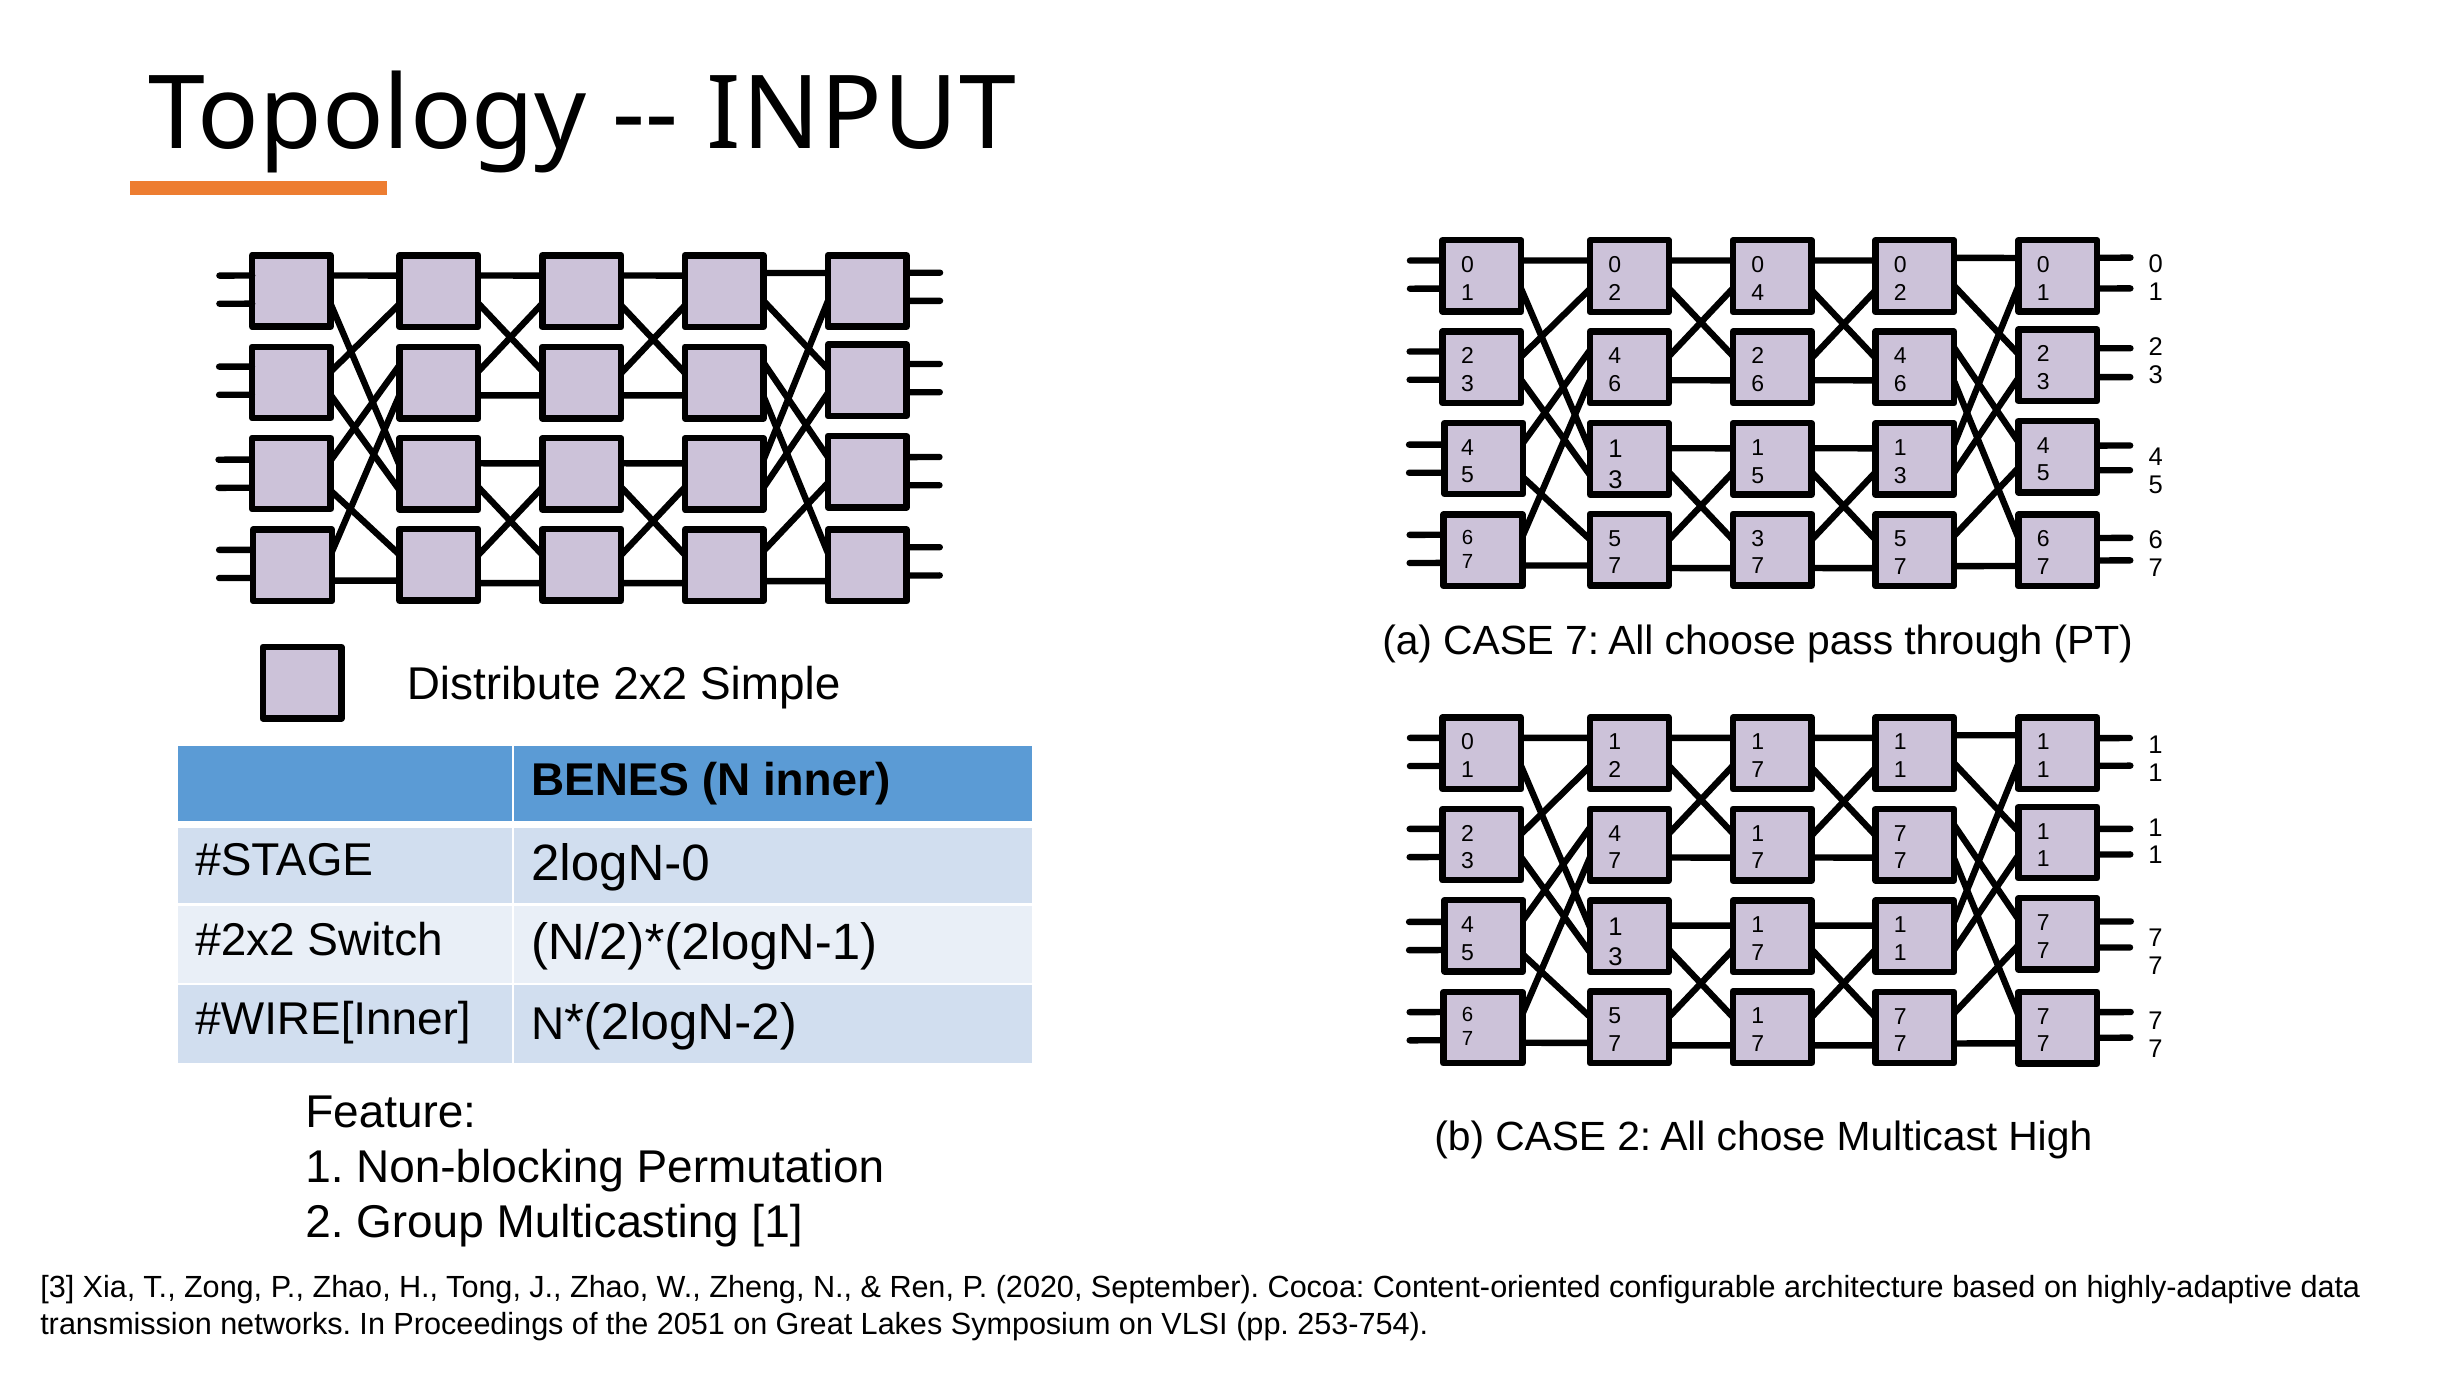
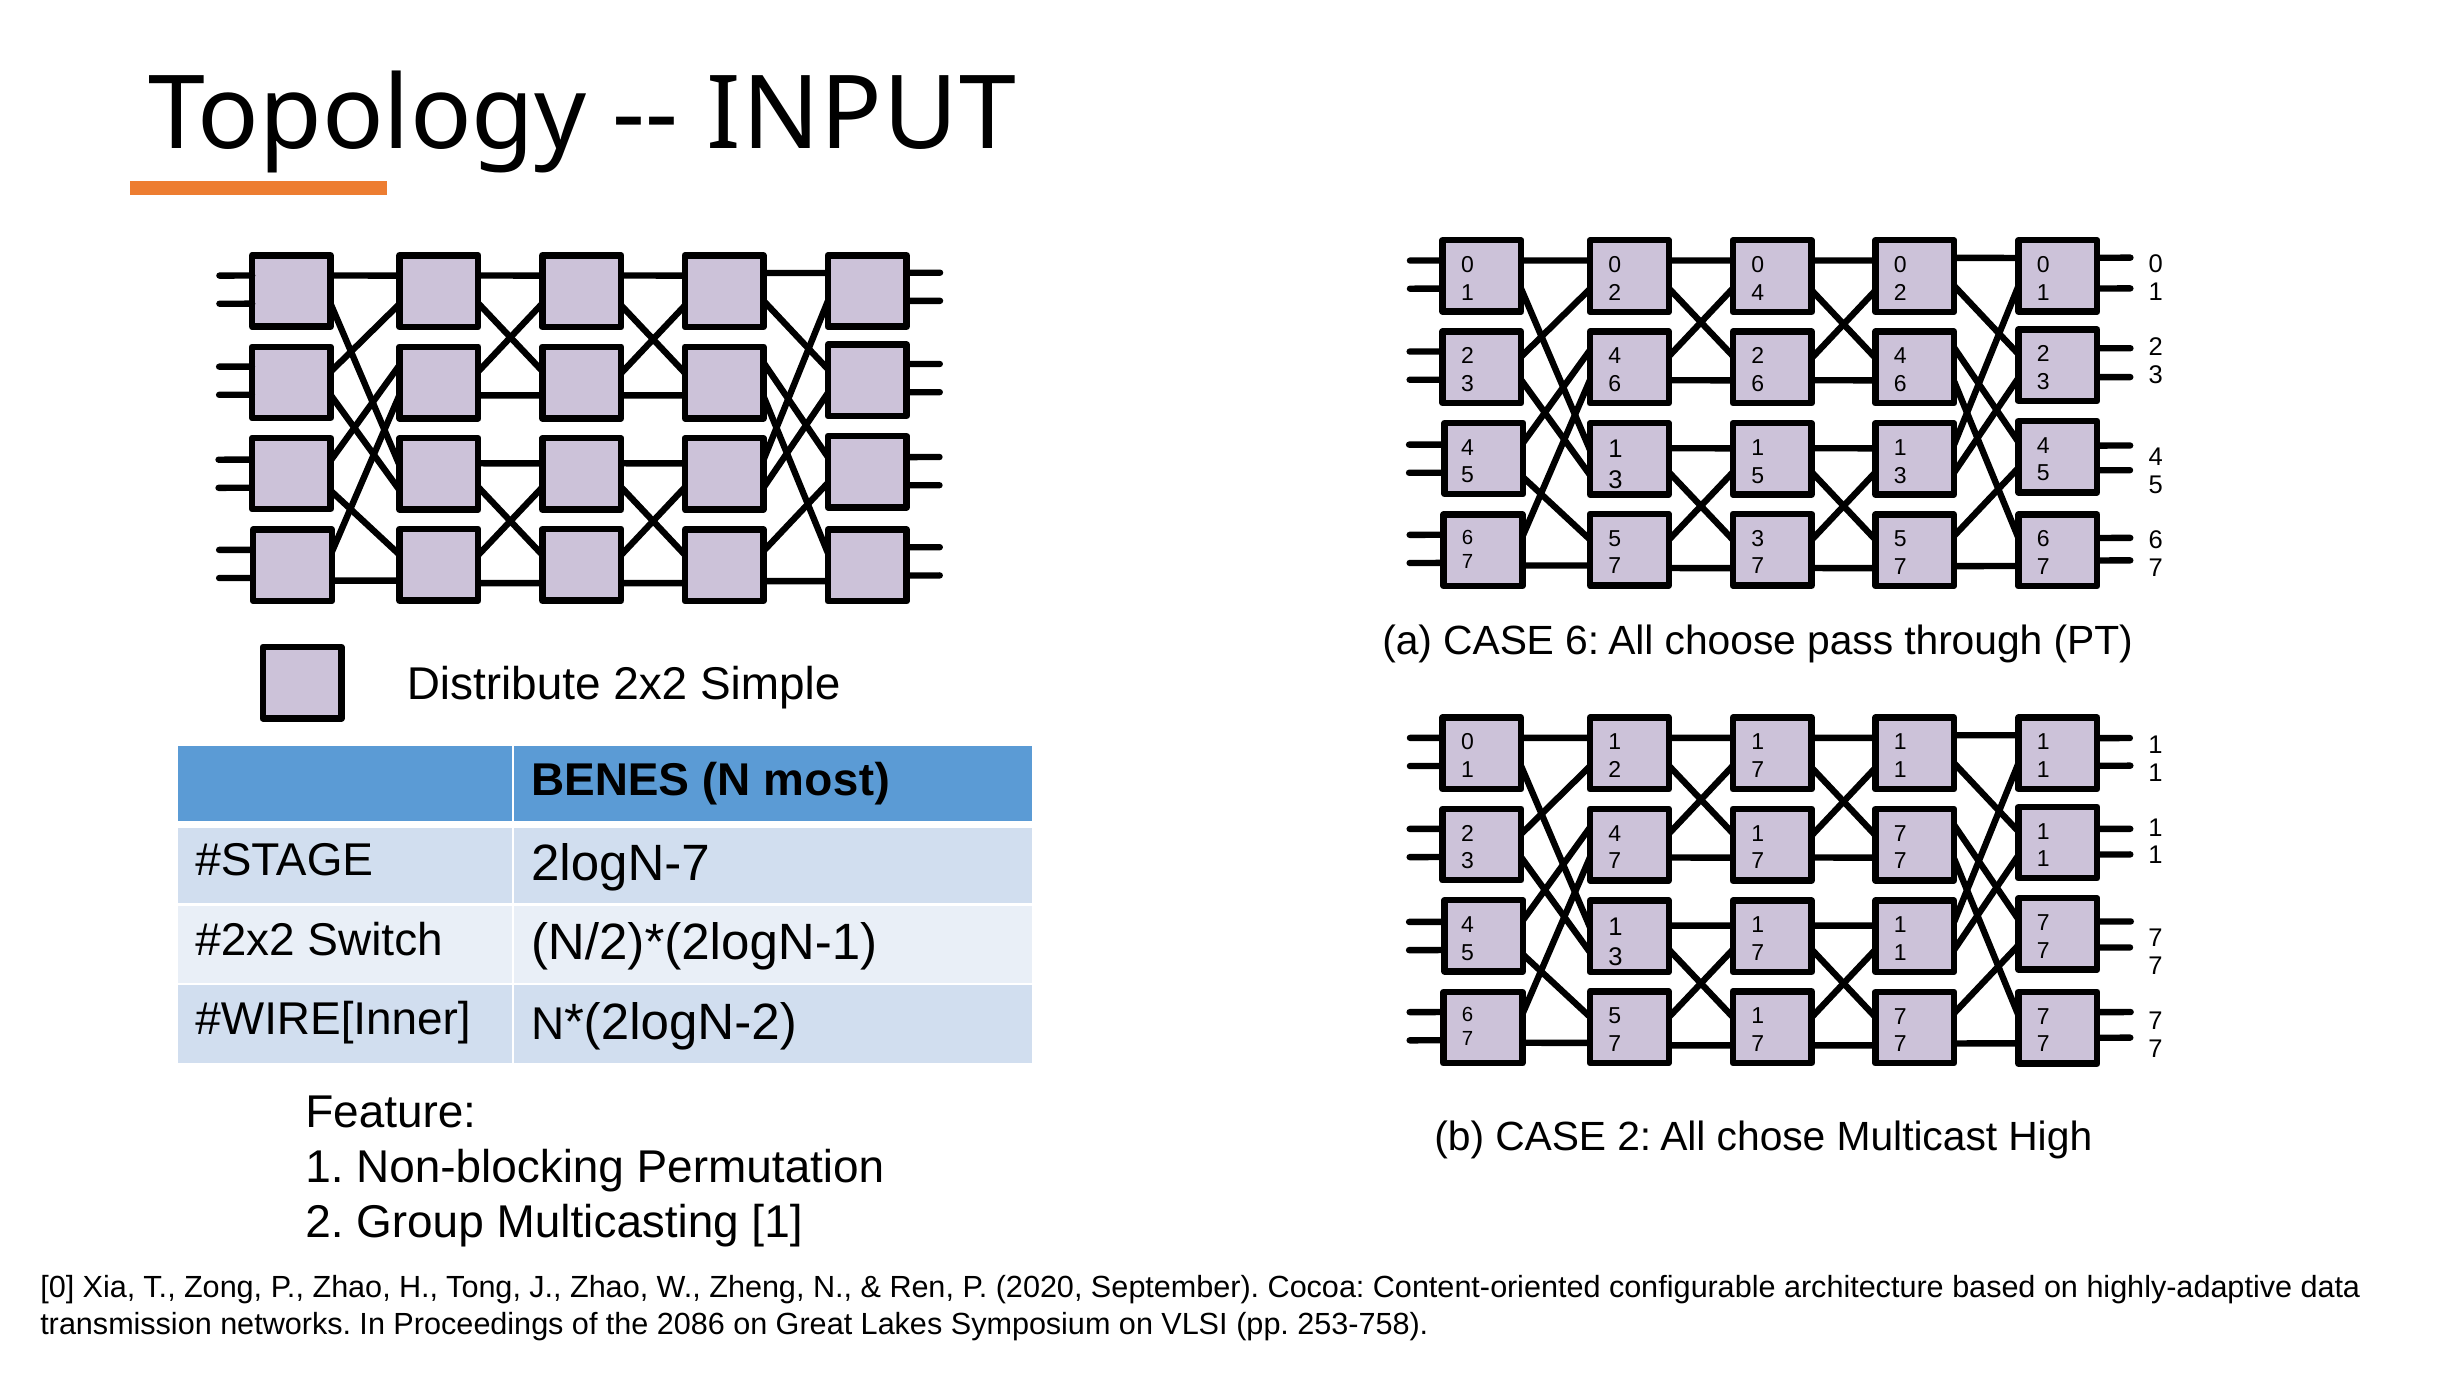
CASE 7: 7 -> 6
inner: inner -> most
2logN-0: 2logN-0 -> 2logN-7
3 at (57, 1288): 3 -> 0
2051: 2051 -> 2086
253-754: 253-754 -> 253-758
